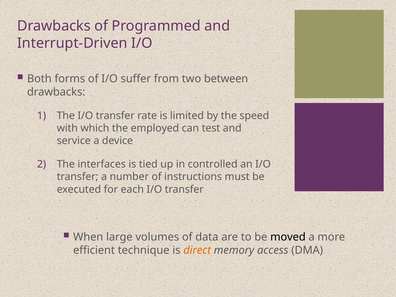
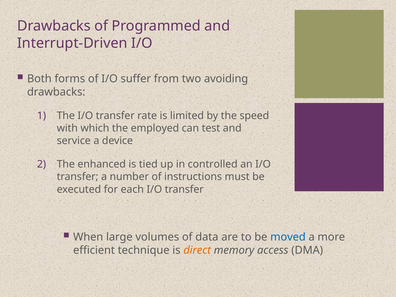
between: between -> avoiding
interfaces: interfaces -> enhanced
moved colour: black -> blue
